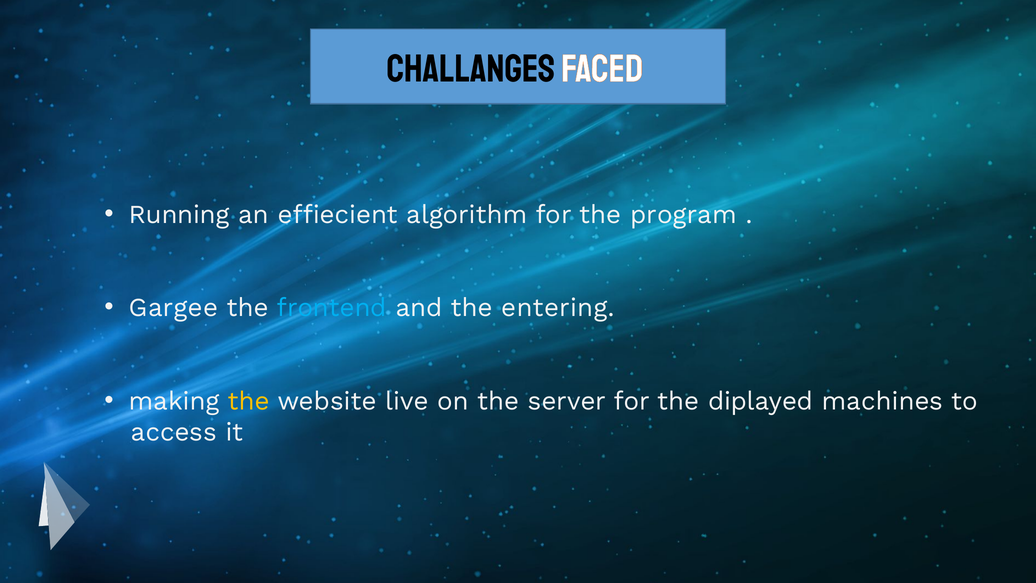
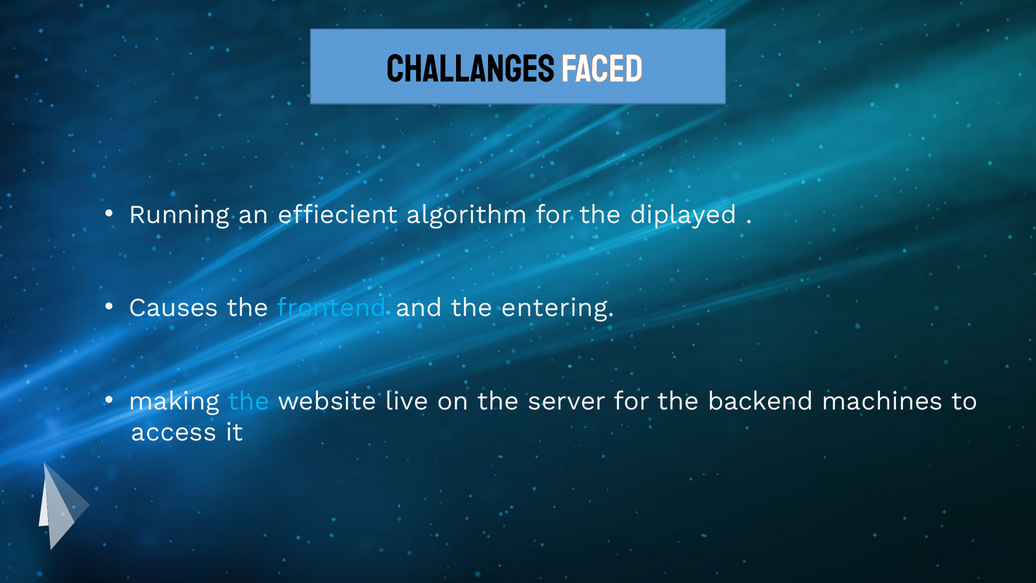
program: program -> diplayed
Gargee: Gargee -> Causes
the at (249, 401) colour: yellow -> light blue
diplayed: diplayed -> backend
